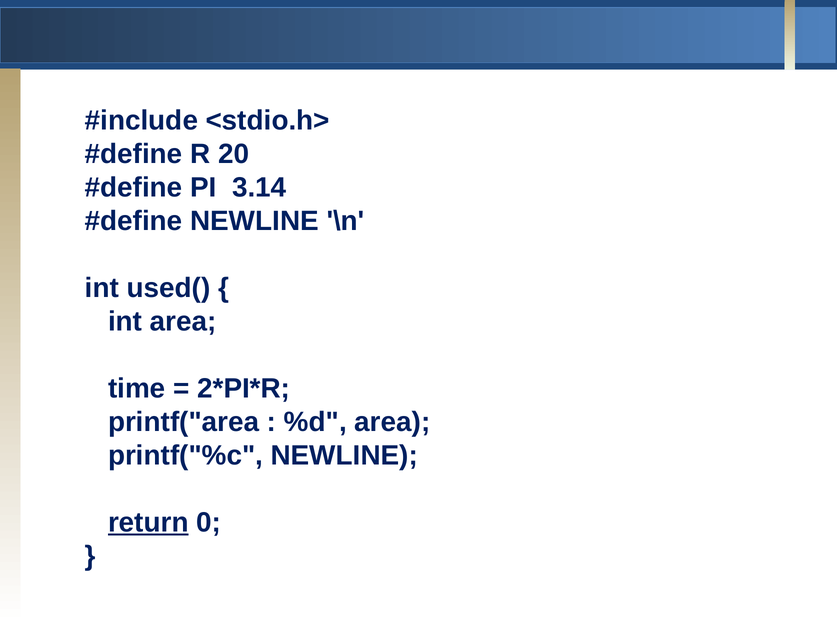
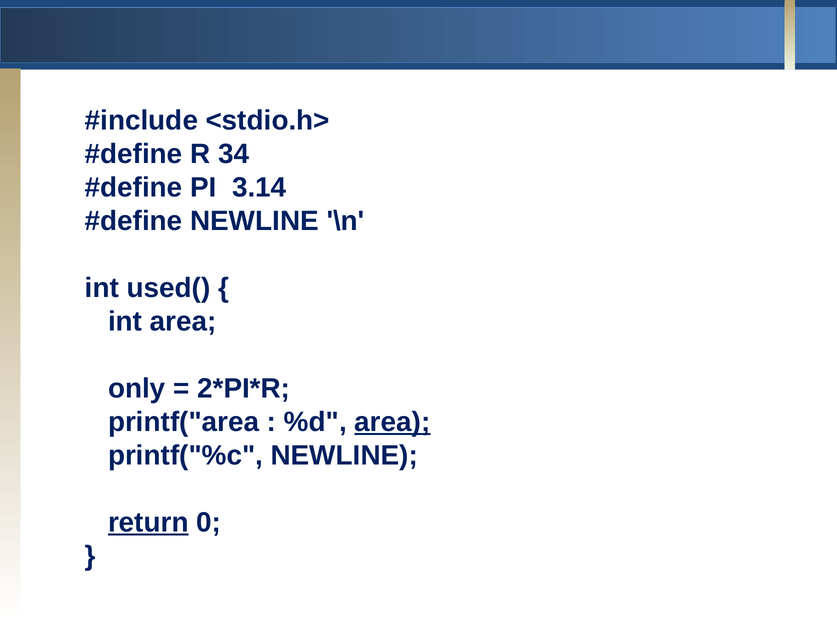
20: 20 -> 34
time: time -> only
area at (392, 422) underline: none -> present
